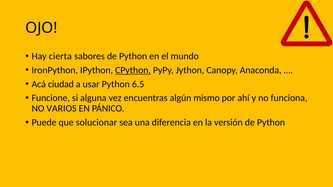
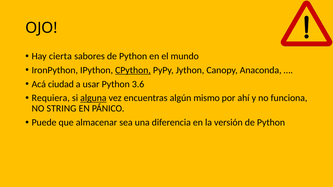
6.5: 6.5 -> 3.6
Funcione: Funcione -> Requiera
alguna underline: none -> present
VARIOS: VARIOS -> STRING
solucionar: solucionar -> almacenar
